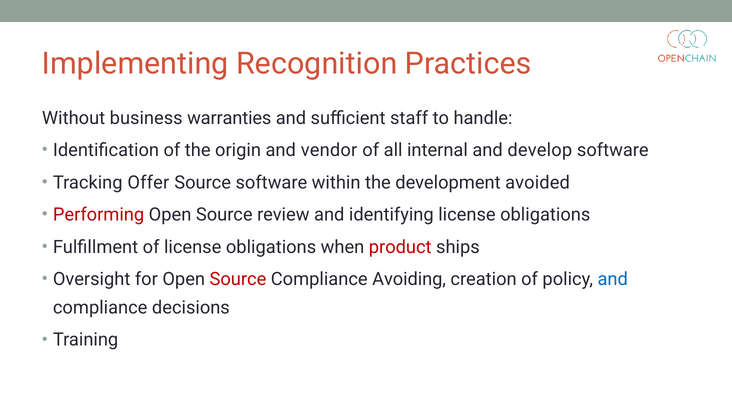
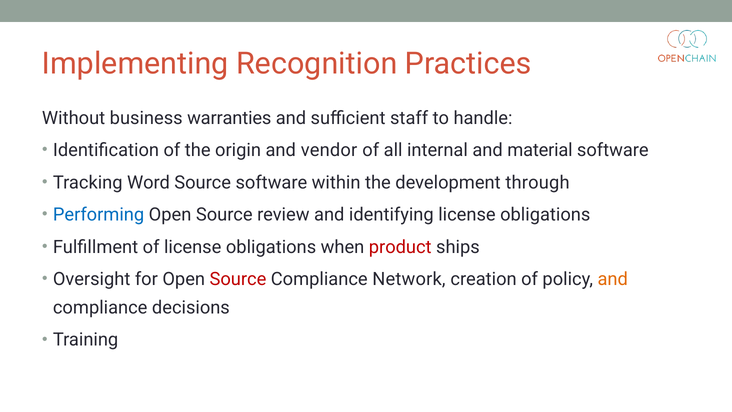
develop: develop -> material
Offer: Offer -> Word
avoided: avoided -> through
Performing colour: red -> blue
Avoiding: Avoiding -> Network
and at (613, 279) colour: blue -> orange
